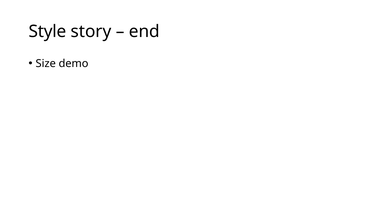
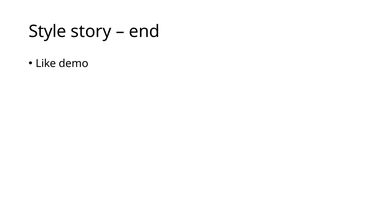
Size: Size -> Like
